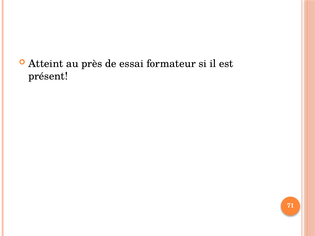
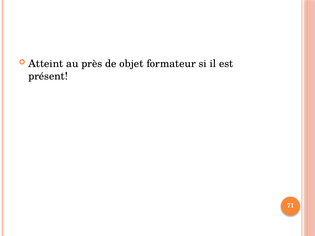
essai: essai -> objet
